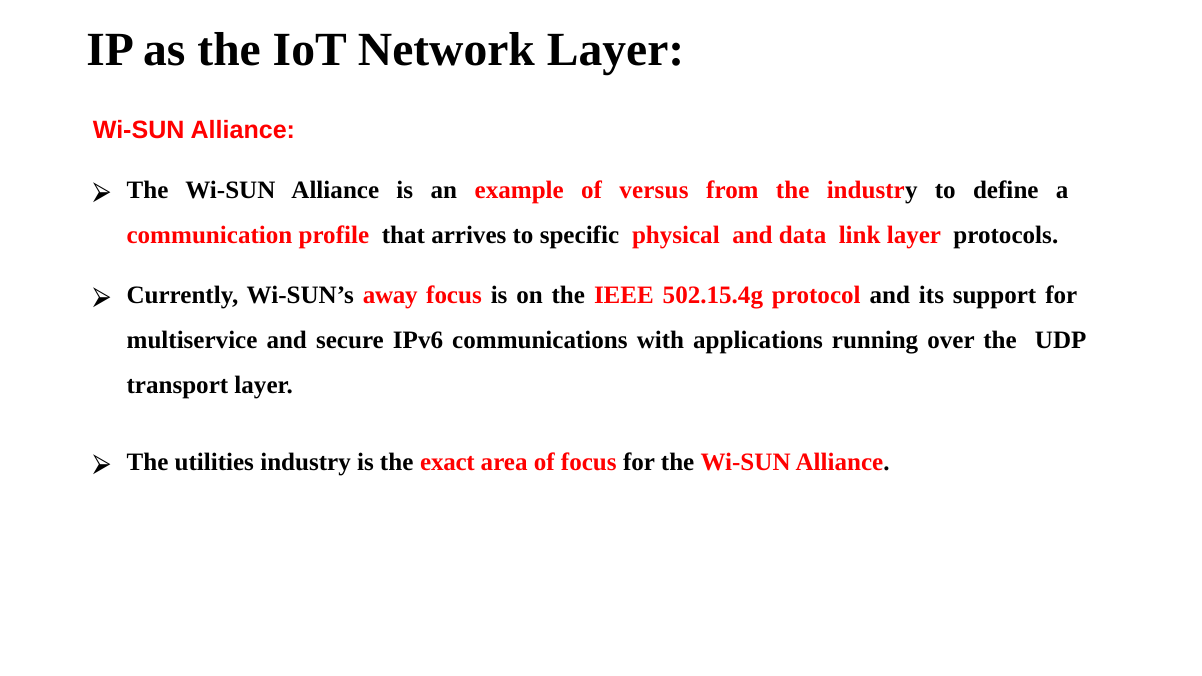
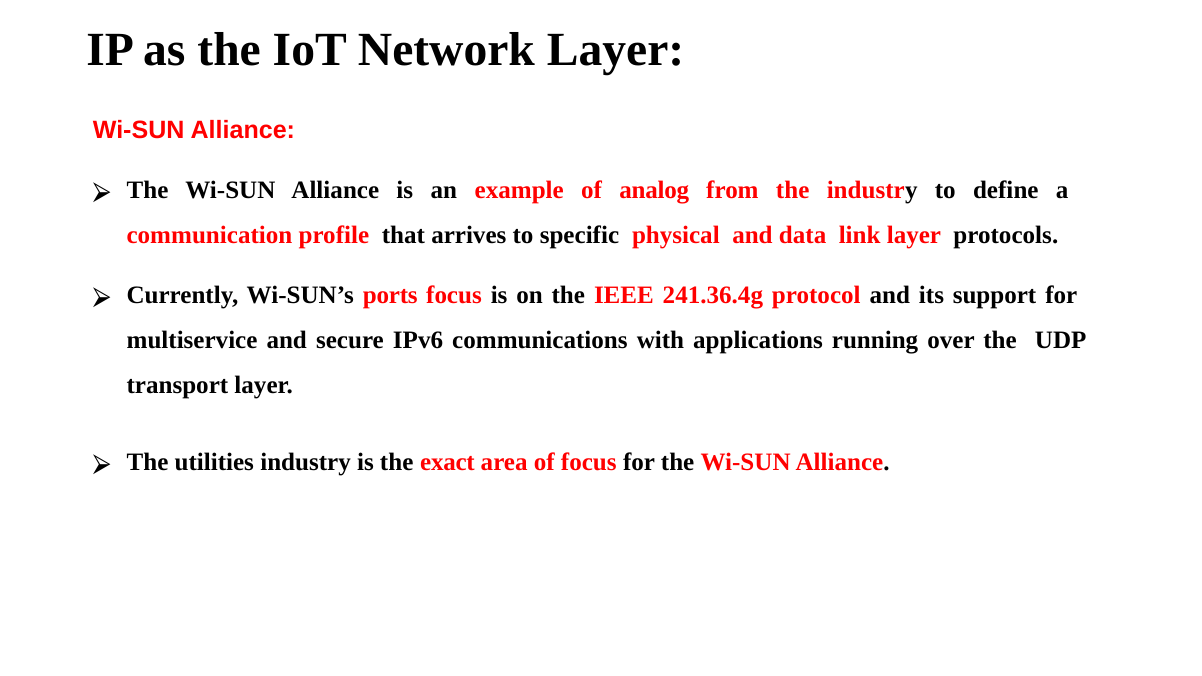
versus: versus -> analog
away: away -> ports
502.15.4g: 502.15.4g -> 241.36.4g
